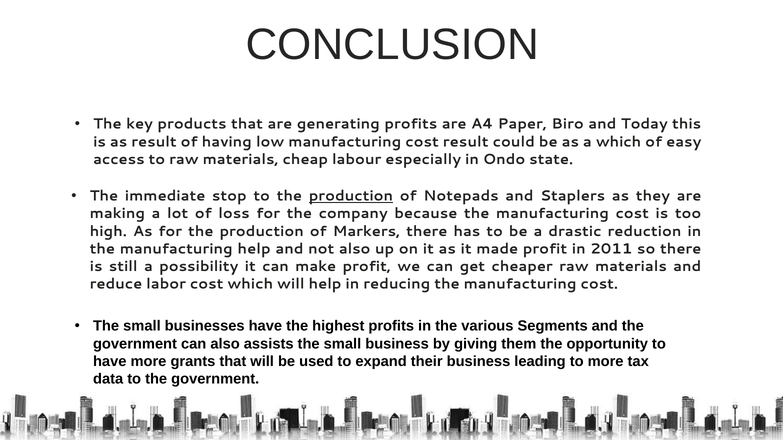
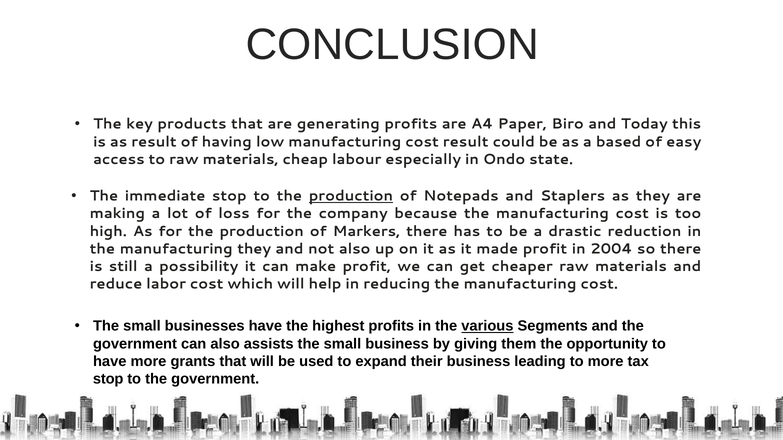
a which: which -> based
manufacturing help: help -> they
2011: 2011 -> 2004
various underline: none -> present
data at (108, 379): data -> stop
